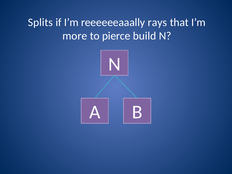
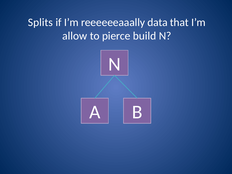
rays: rays -> data
more: more -> allow
